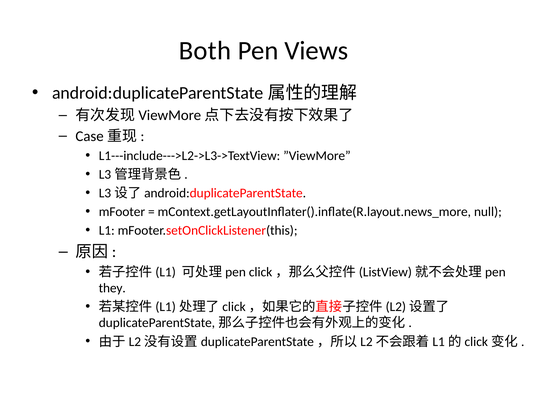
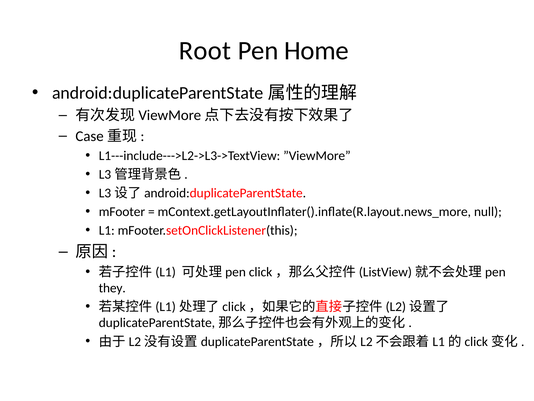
Both: Both -> Root
Views: Views -> Home
